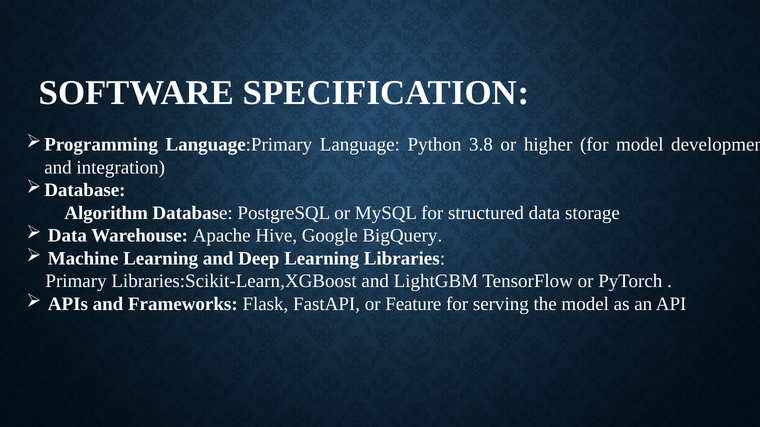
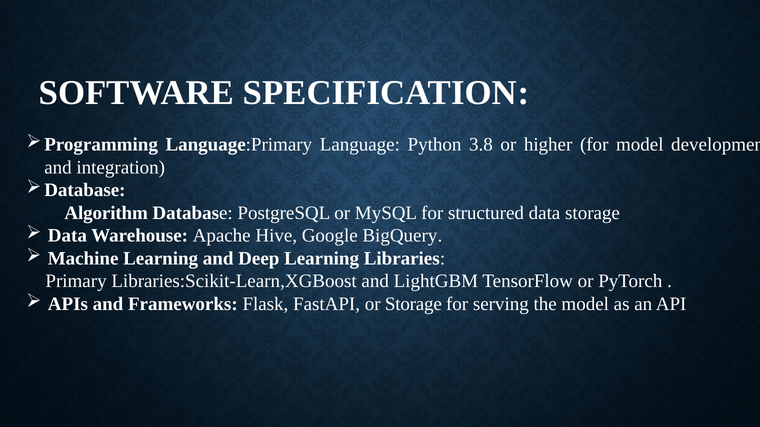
or Feature: Feature -> Storage
